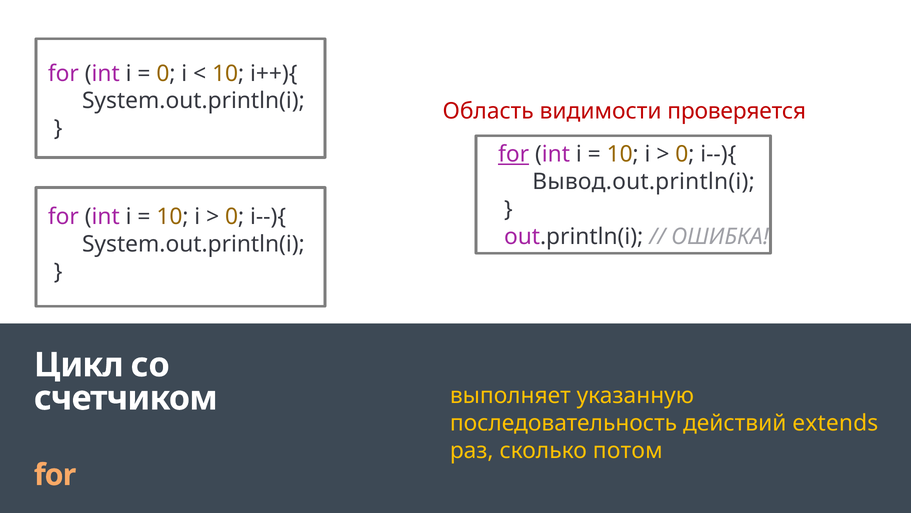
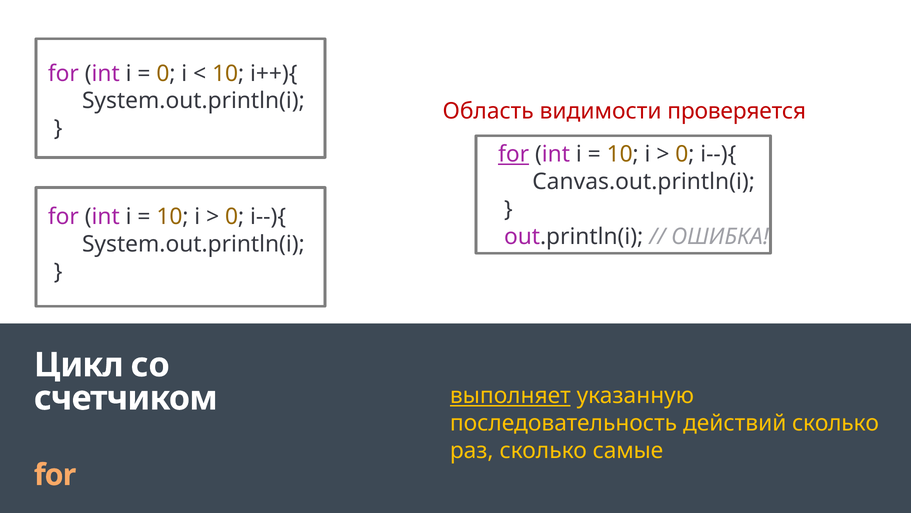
Вывод.out.println(i: Вывод.out.println(i -> Canvas.out.println(i
выполняет underline: none -> present
действий extends: extends -> сколько
потом: потом -> самые
